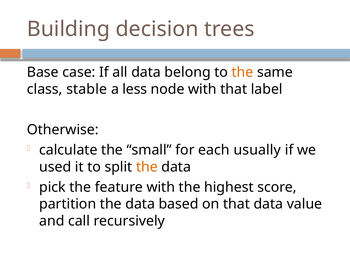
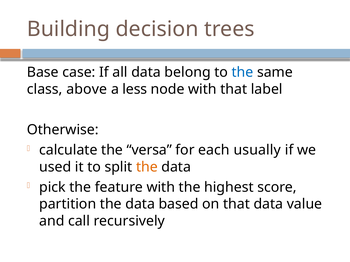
the at (243, 72) colour: orange -> blue
stable: stable -> above
small: small -> versa
